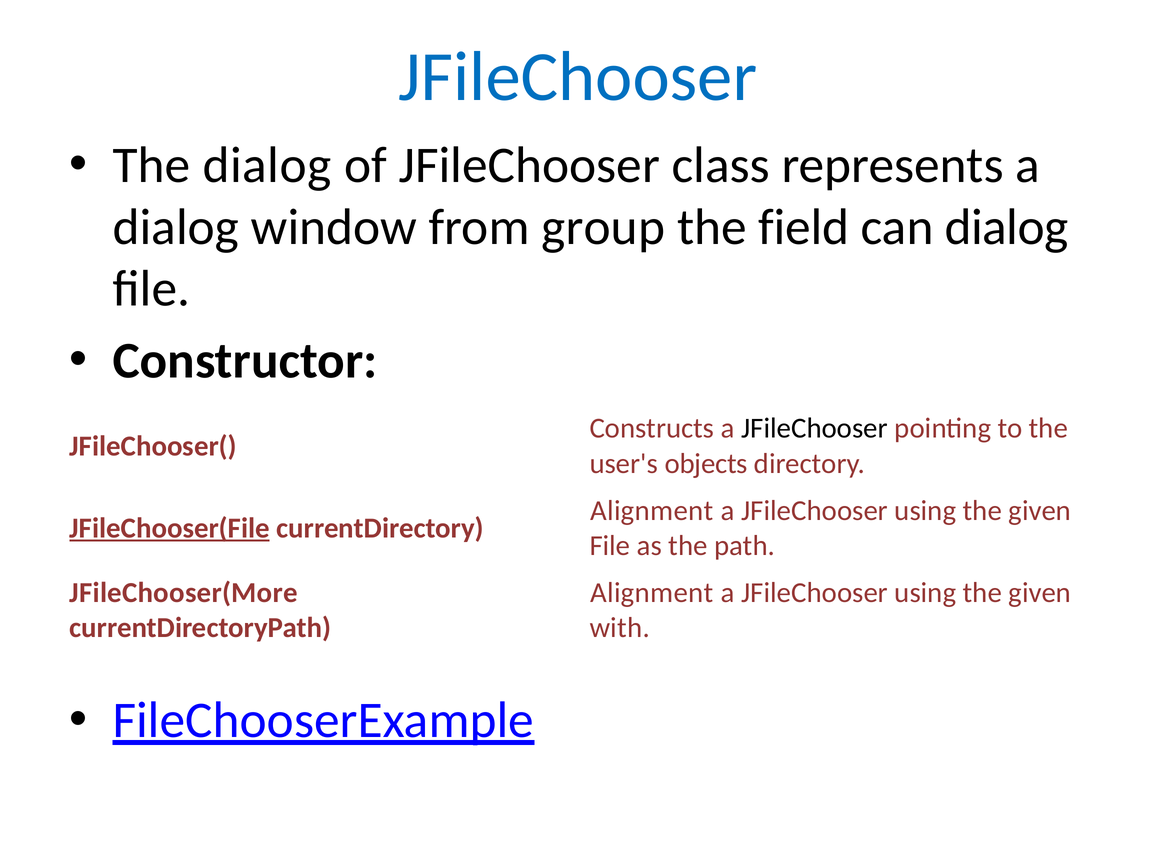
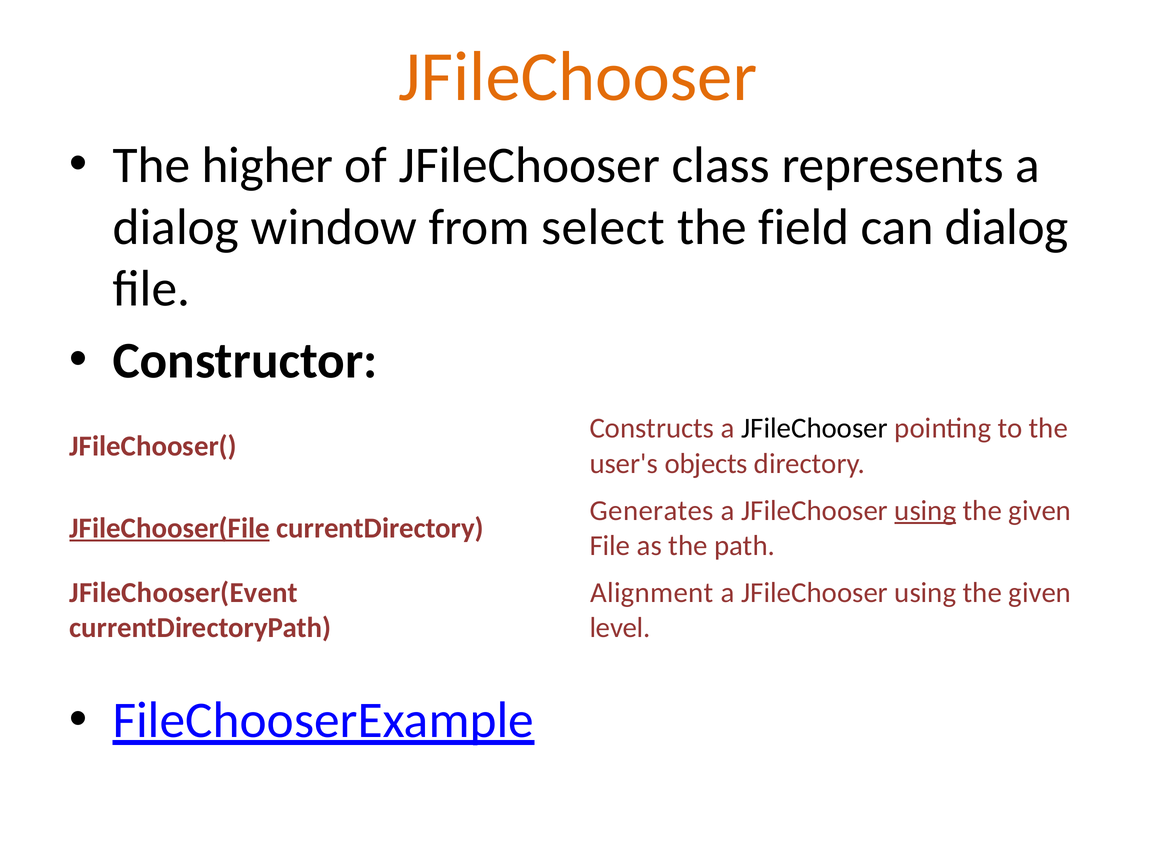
JFileChooser at (578, 77) colour: blue -> orange
The dialog: dialog -> higher
group: group -> select
Alignment at (652, 511): Alignment -> Generates
using at (925, 511) underline: none -> present
JFileChooser(More: JFileChooser(More -> JFileChooser(Event
with: with -> level
